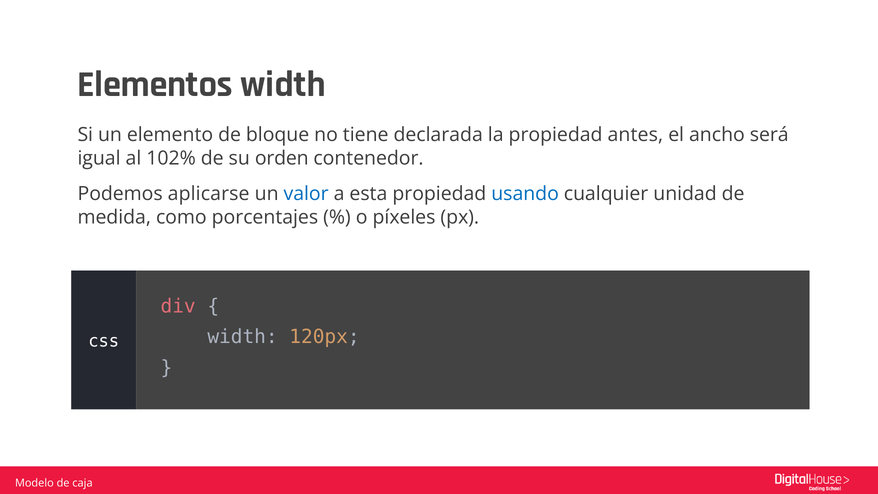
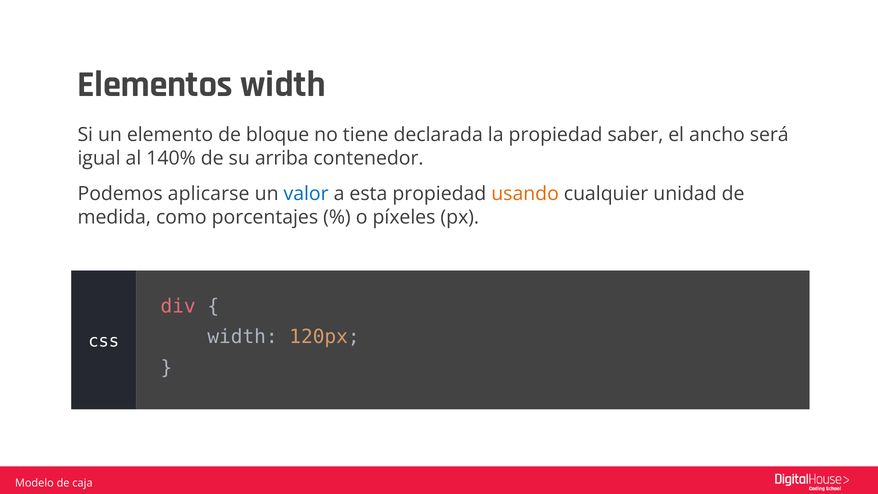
antes: antes -> saber
102%: 102% -> 140%
orden: orden -> arriba
usando colour: blue -> orange
